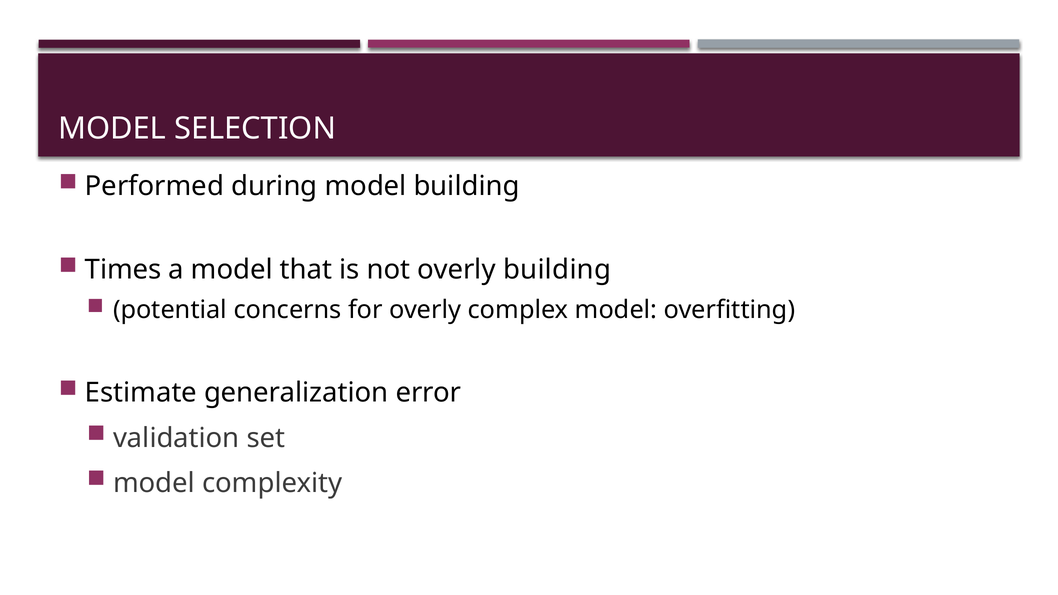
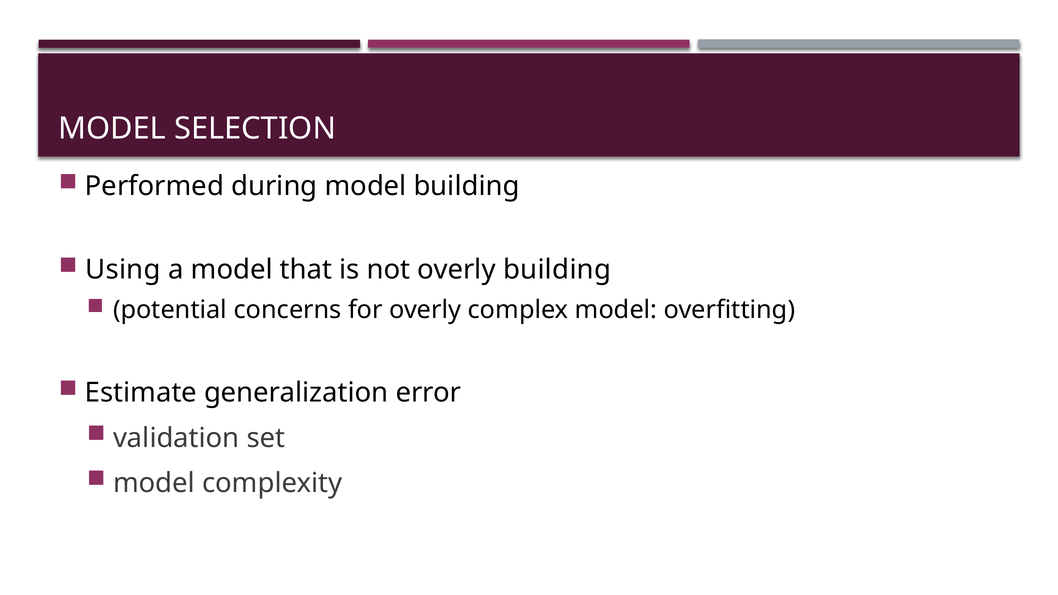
Times: Times -> Using
